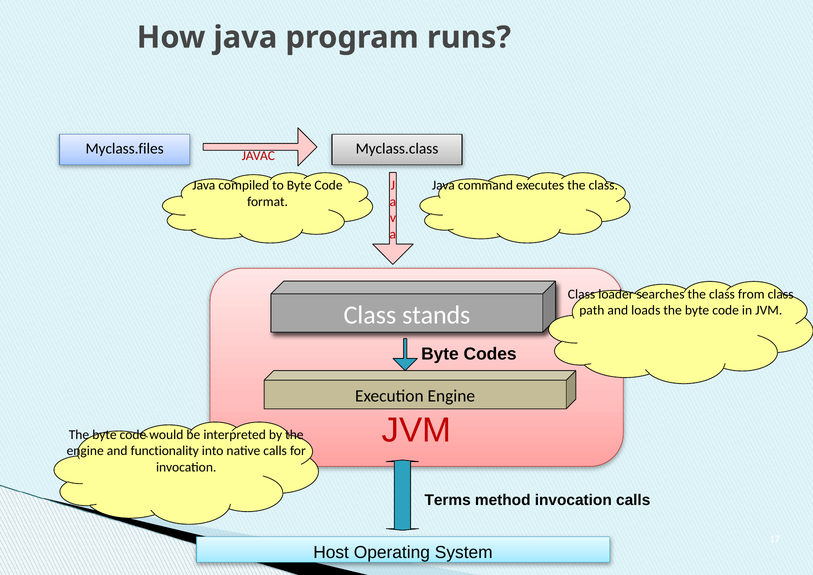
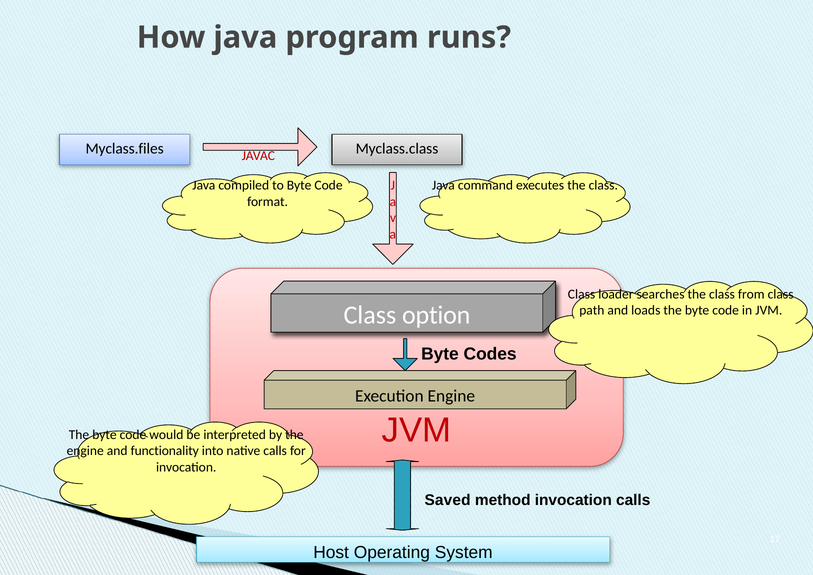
stands: stands -> option
Terms: Terms -> Saved
